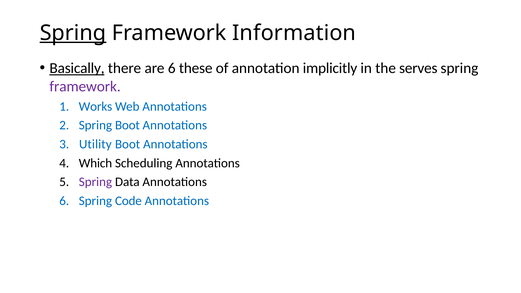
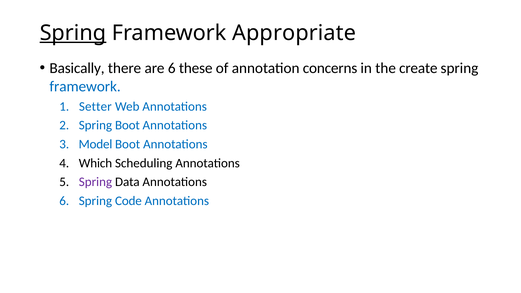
Information: Information -> Appropriate
Basically underline: present -> none
implicitly: implicitly -> concerns
serves: serves -> create
framework at (85, 86) colour: purple -> blue
Works: Works -> Setter
Utility: Utility -> Model
